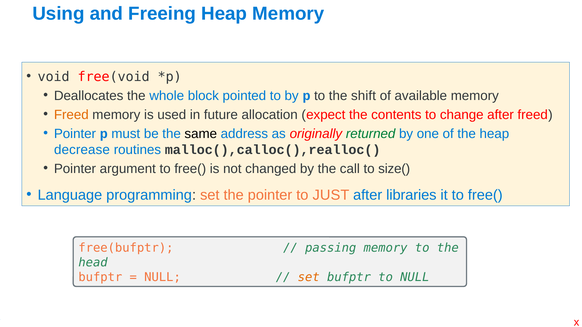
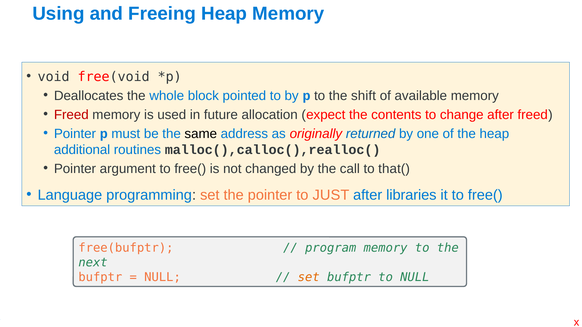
Freed at (71, 115) colour: orange -> red
returned colour: green -> blue
decrease: decrease -> additional
size(: size( -> that(
passing: passing -> program
head: head -> next
